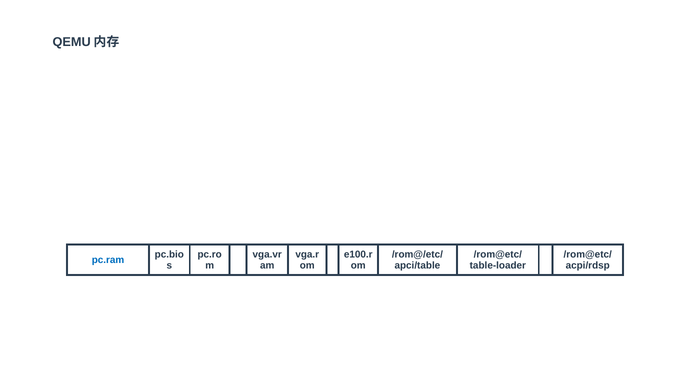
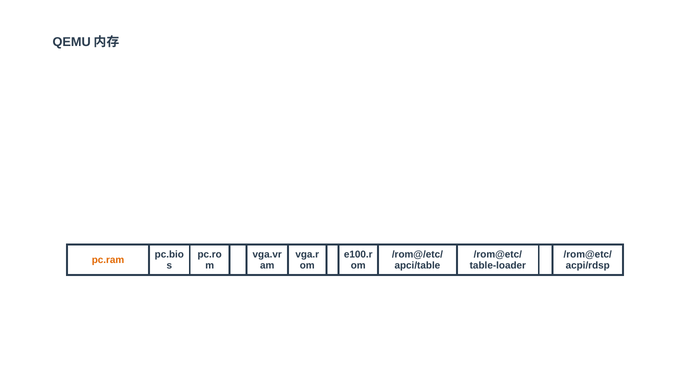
pc.ram colour: blue -> orange
